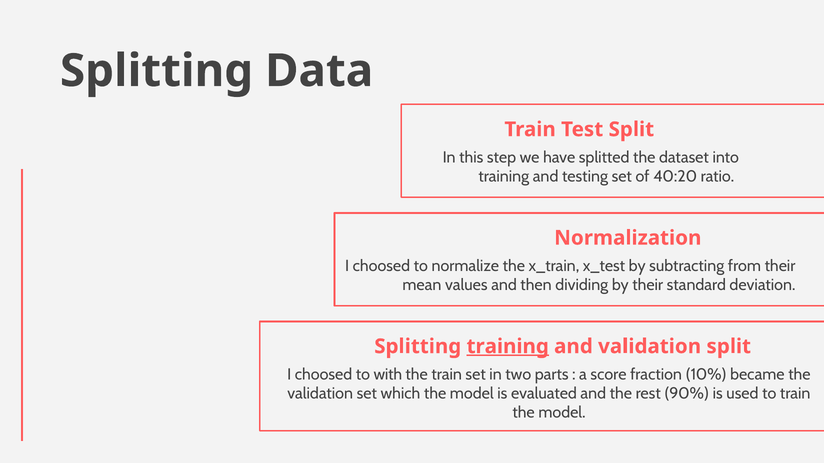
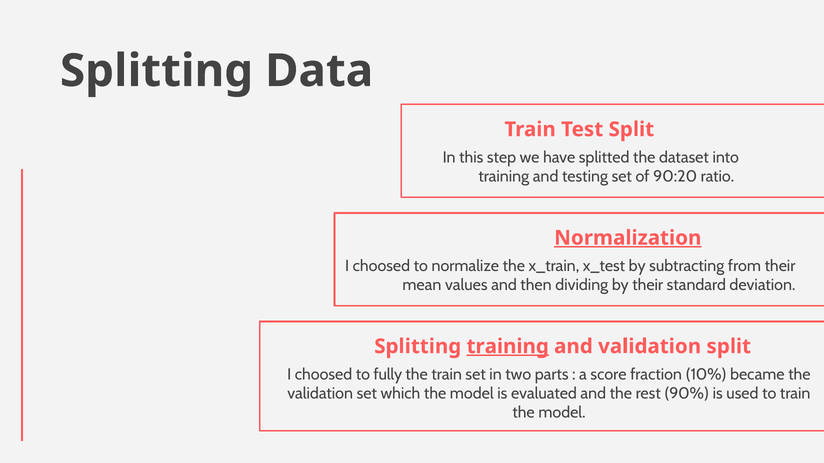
40:20: 40:20 -> 90:20
Normalization underline: none -> present
with: with -> fully
